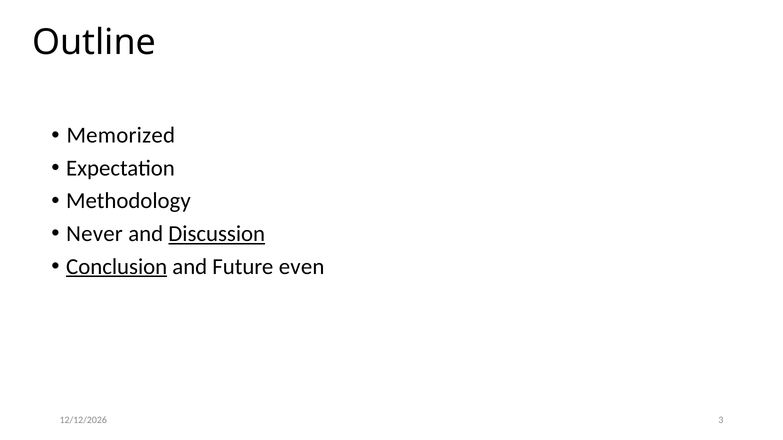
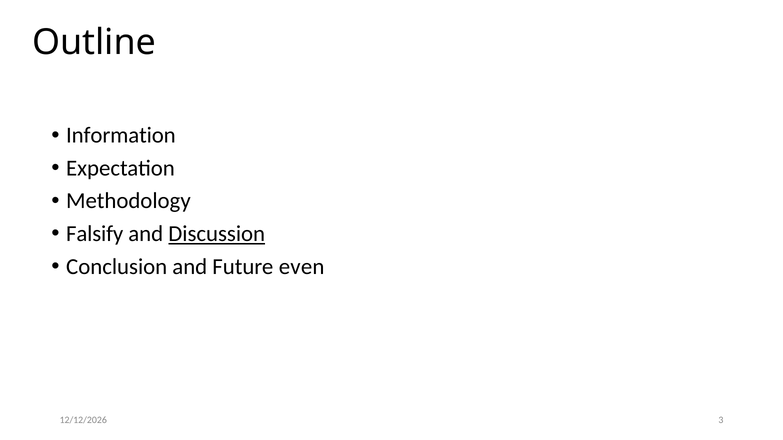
Memorized: Memorized -> Information
Never: Never -> Falsify
Conclusion underline: present -> none
